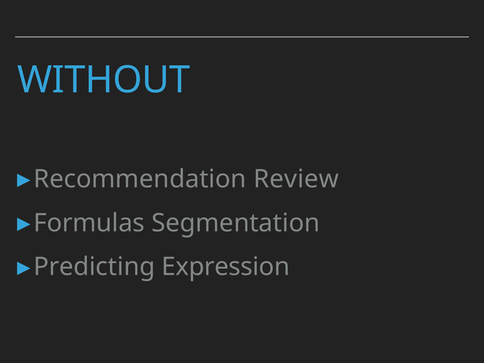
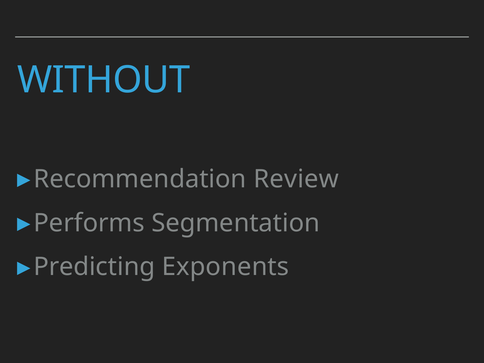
Formulas: Formulas -> Performs
Expression: Expression -> Exponents
